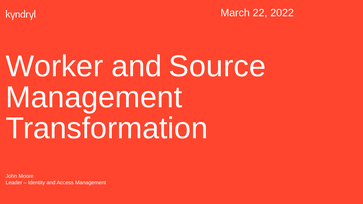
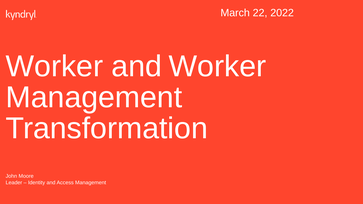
and Source: Source -> Worker
